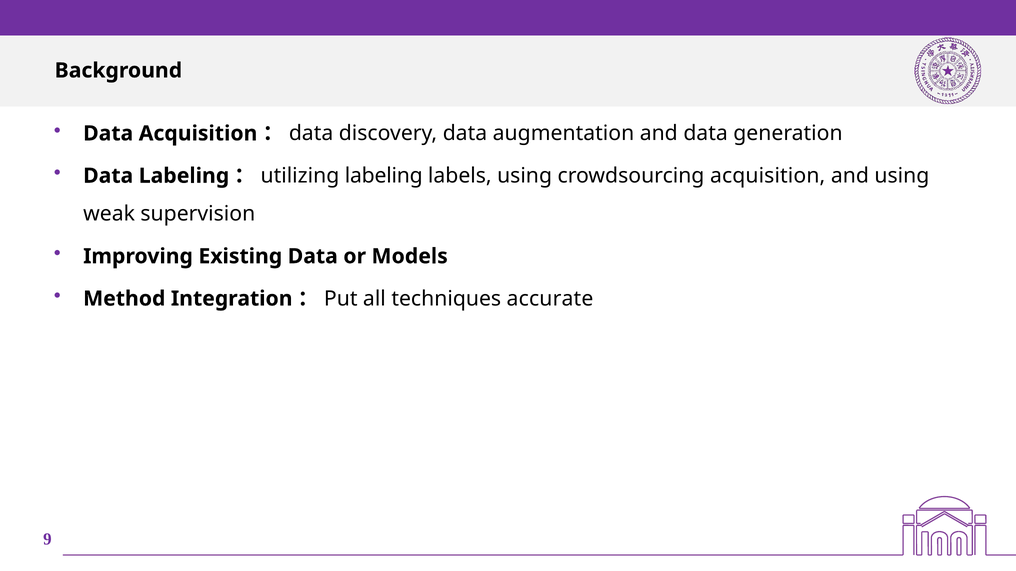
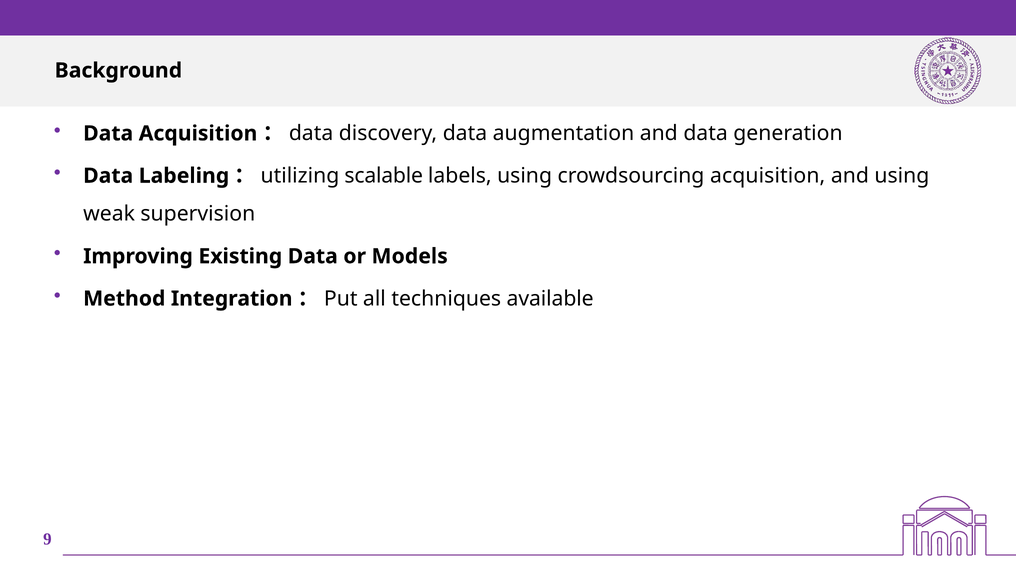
labeling at (384, 176): labeling -> scalable
accurate: accurate -> available
